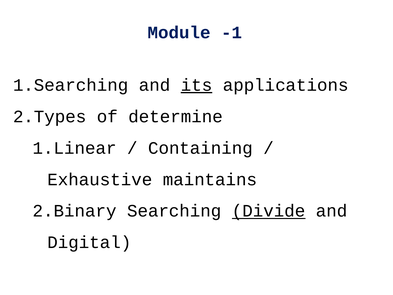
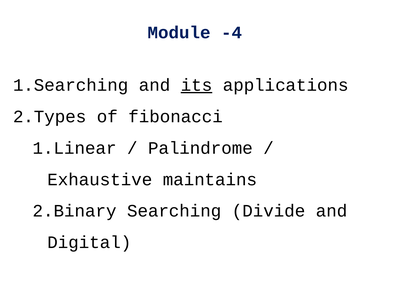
-1: -1 -> -4
determine: determine -> fibonacci
Containing: Containing -> Palindrome
Divide underline: present -> none
